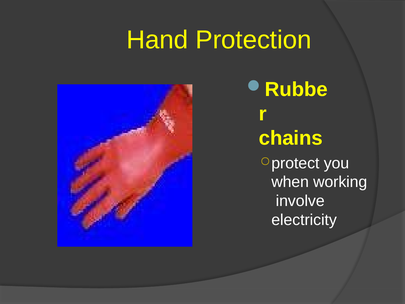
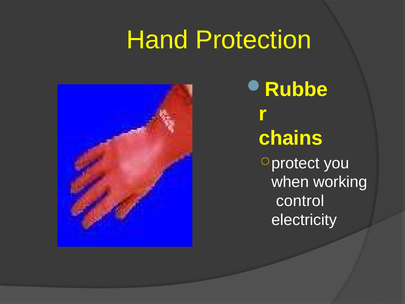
involve: involve -> control
